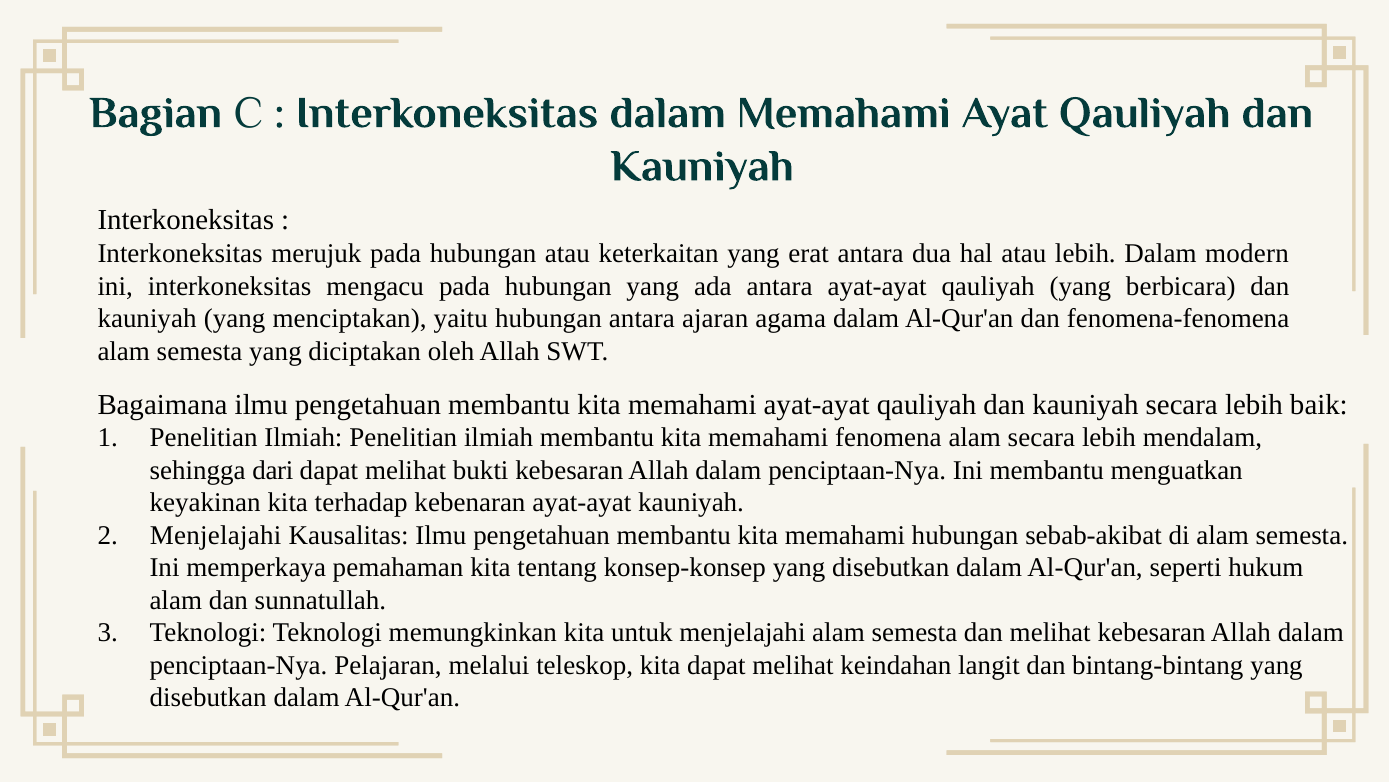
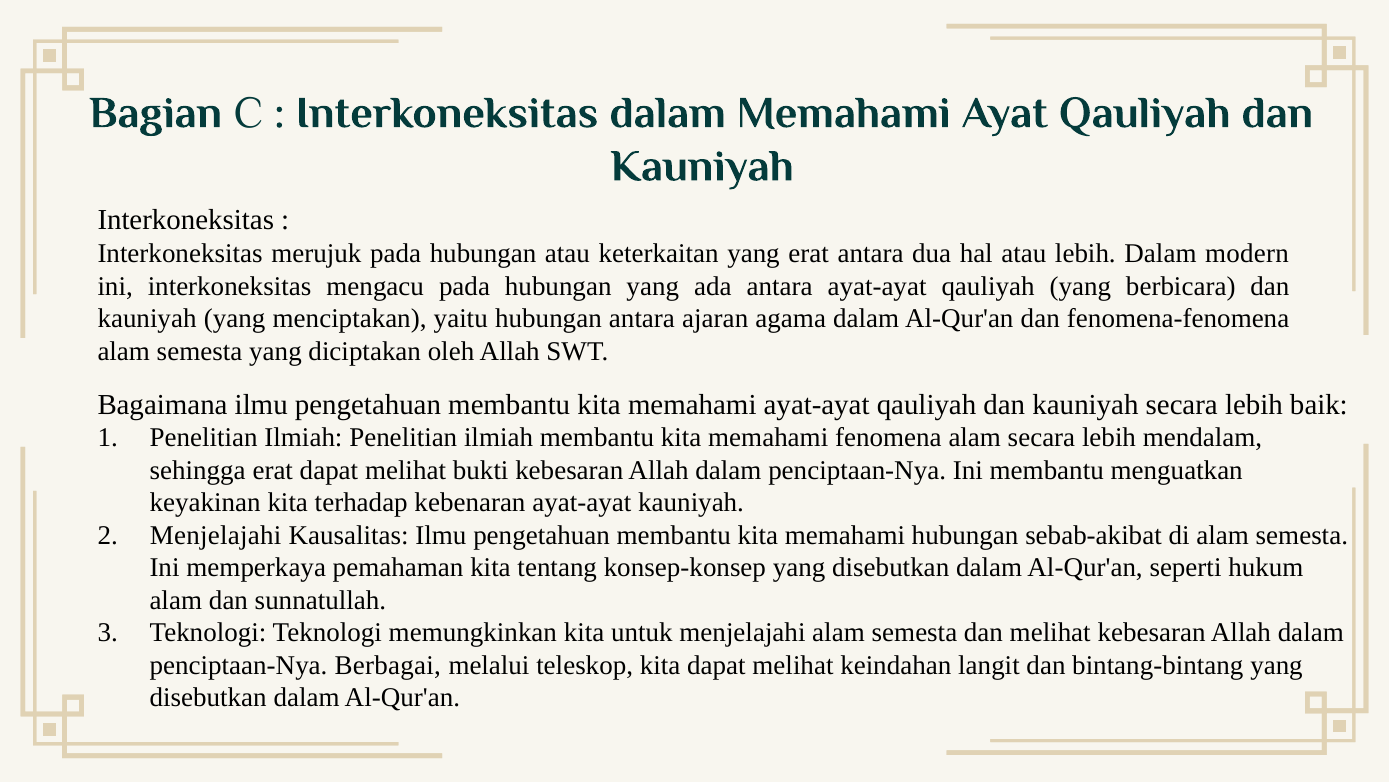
sehingga dari: dari -> erat
Pelajaran: Pelajaran -> Berbagai
